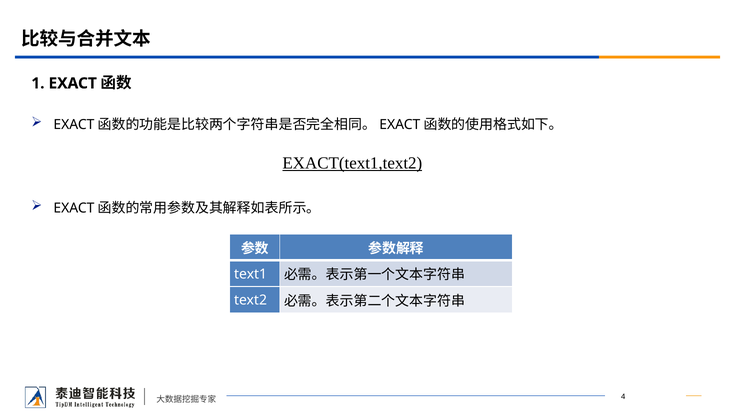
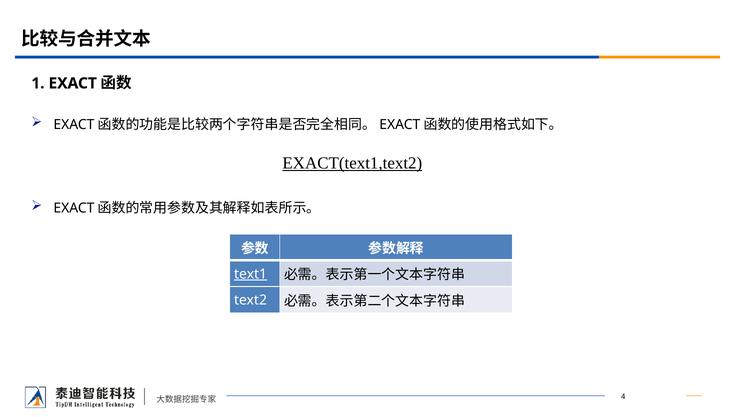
text1 underline: none -> present
